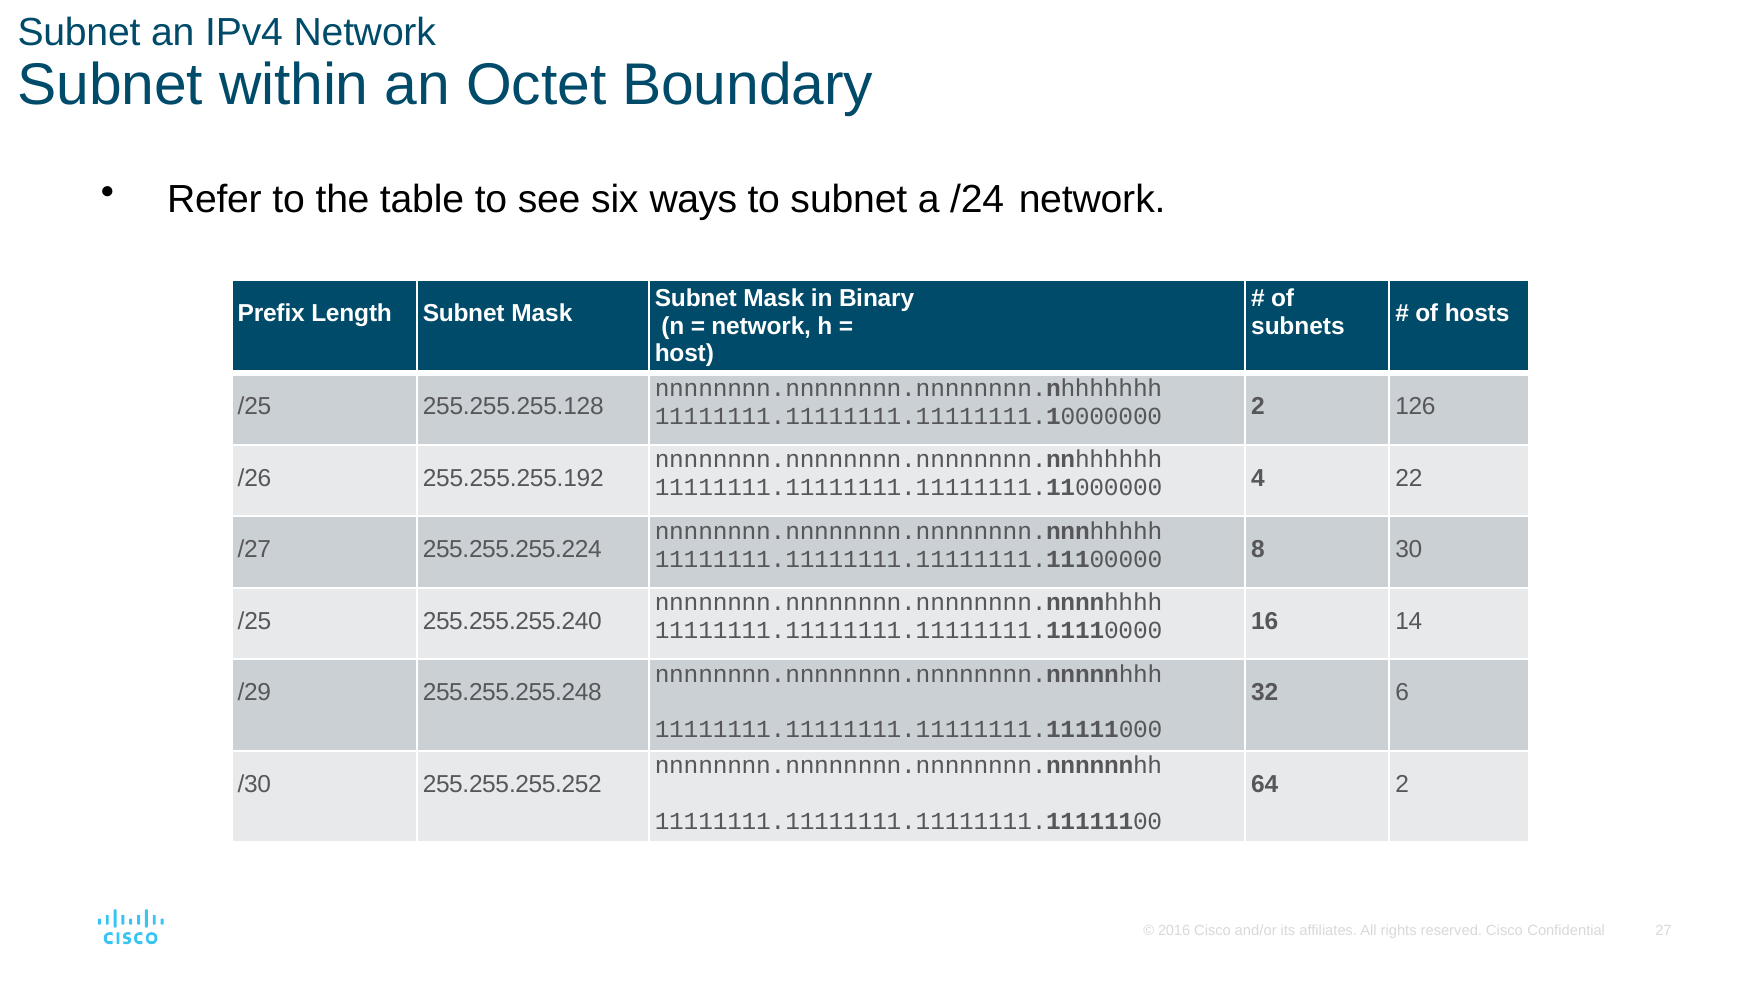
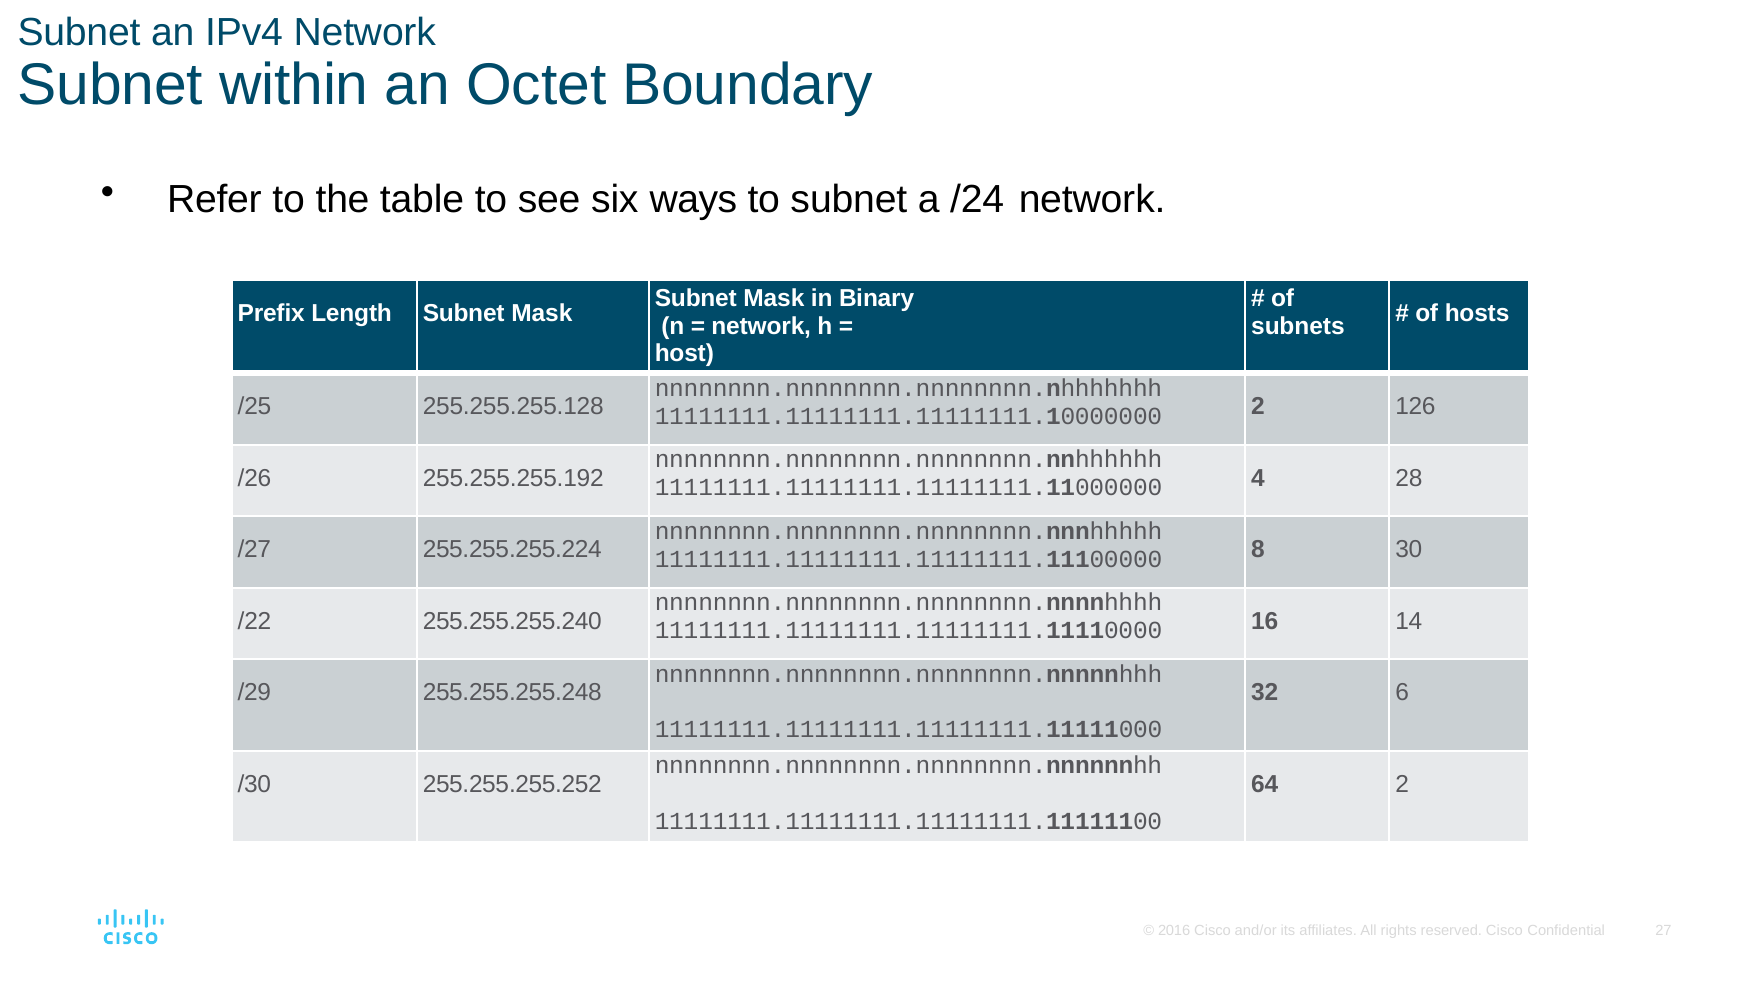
22: 22 -> 28
/25 at (255, 621): /25 -> /22
